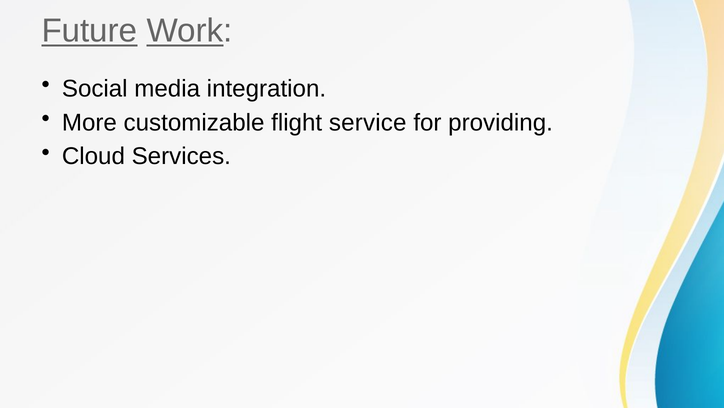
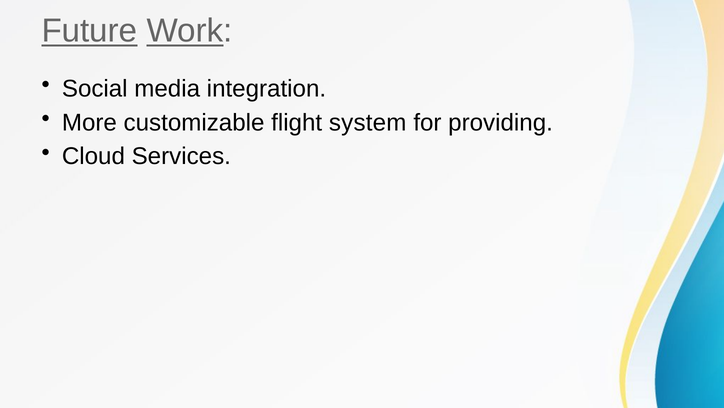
service: service -> system
